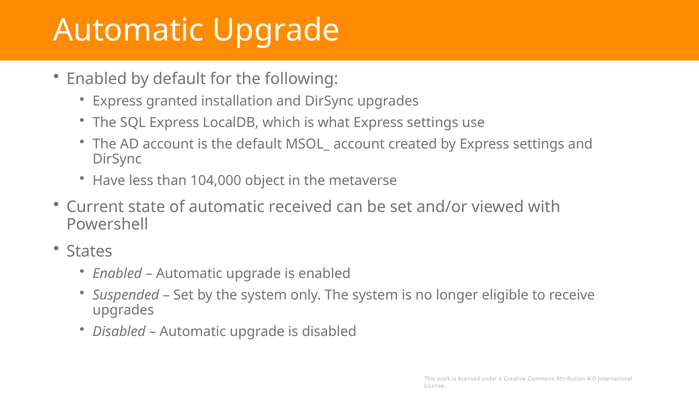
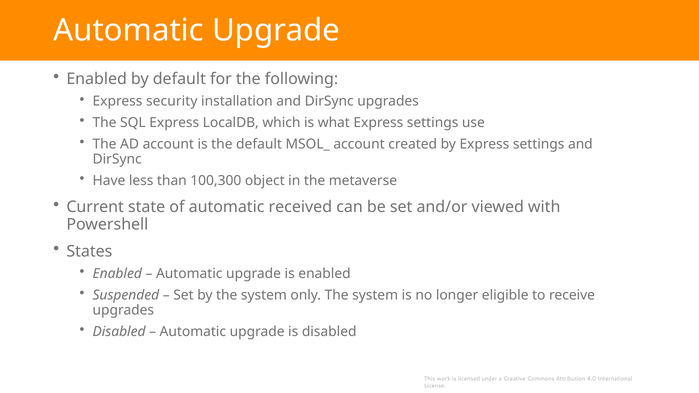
granted: granted -> security
104,000: 104,000 -> 100,300
